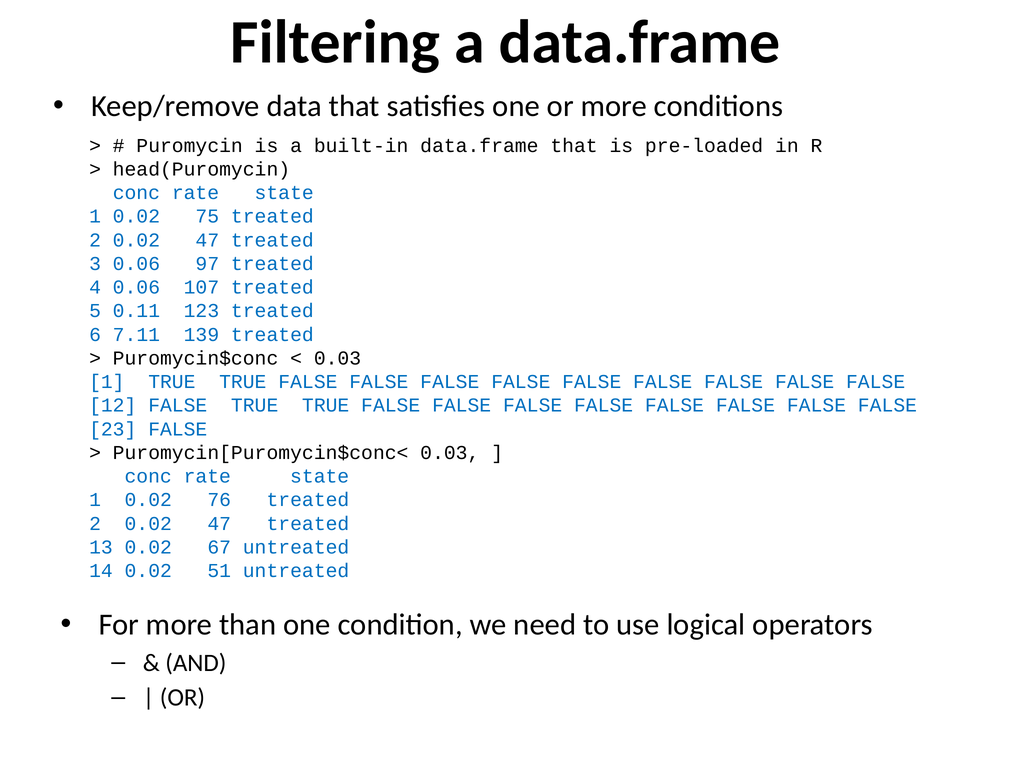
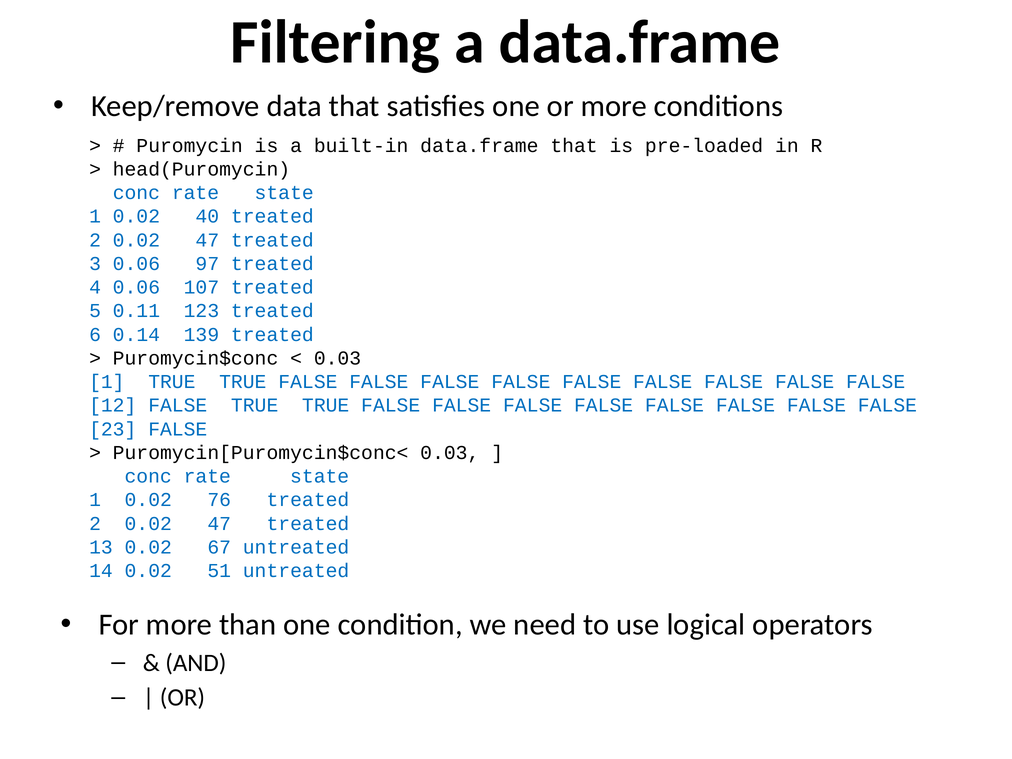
75: 75 -> 40
7.11: 7.11 -> 0.14
